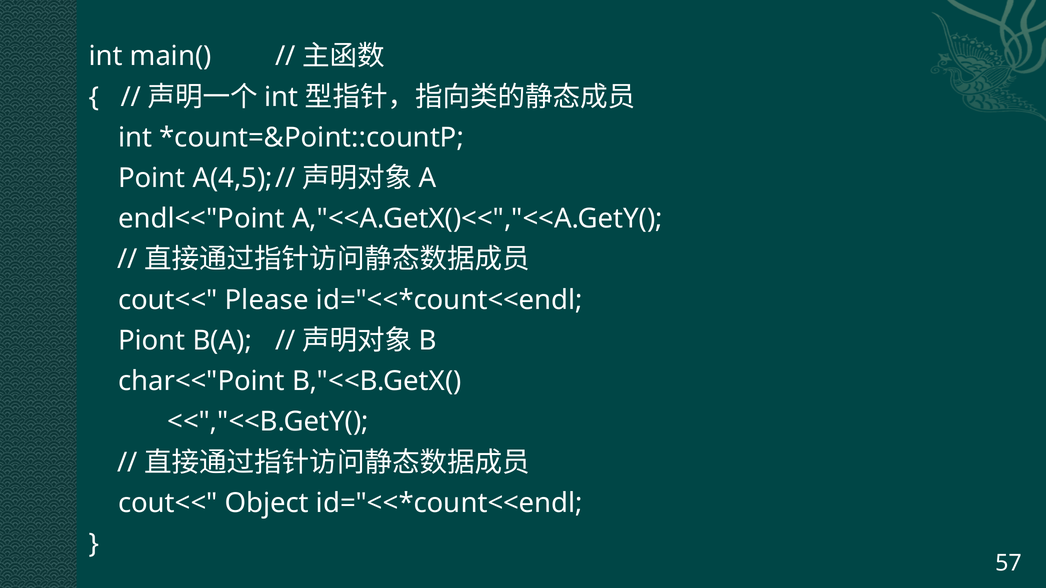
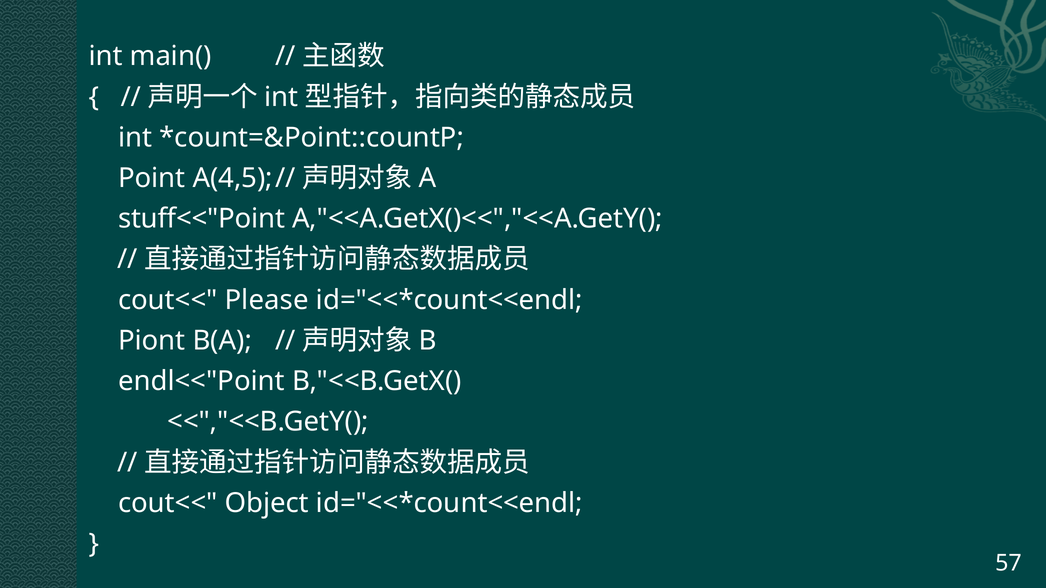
endl<<"Point: endl<<"Point -> stuff<<"Point
char<<"Point: char<<"Point -> endl<<"Point
